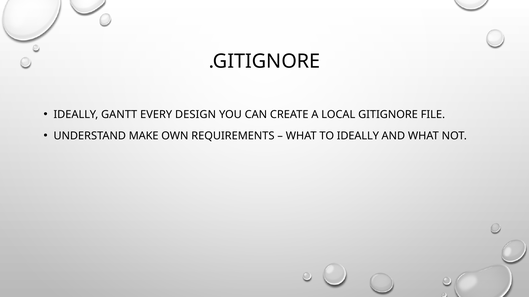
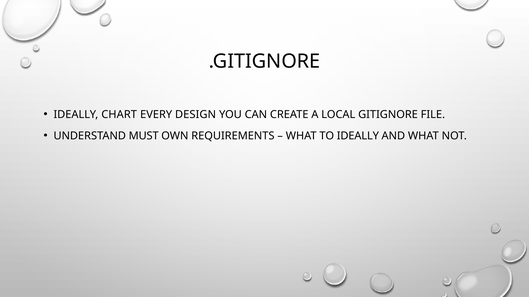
GANTT: GANTT -> CHART
MAKE: MAKE -> MUST
